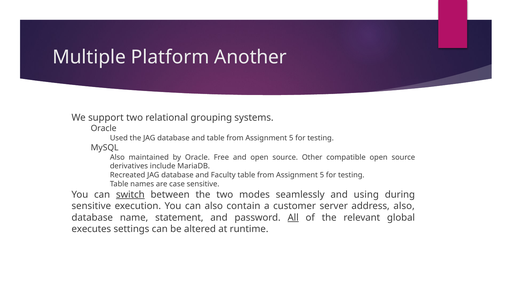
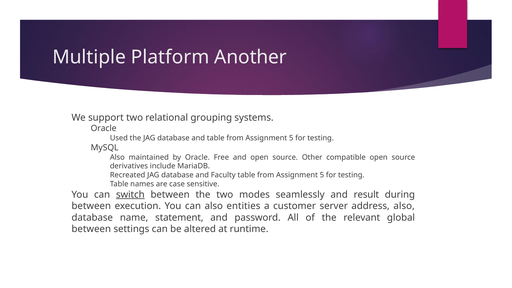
using: using -> result
sensitive at (91, 206): sensitive -> between
contain: contain -> entities
All underline: present -> none
executes at (91, 229): executes -> between
